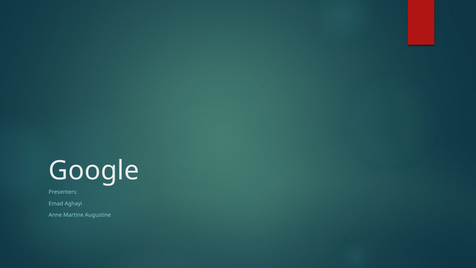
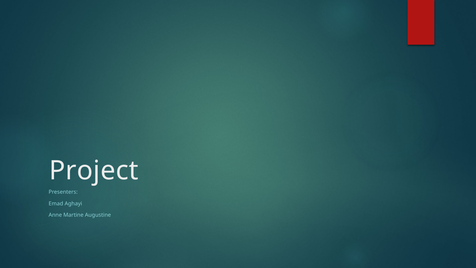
Google: Google -> Project
